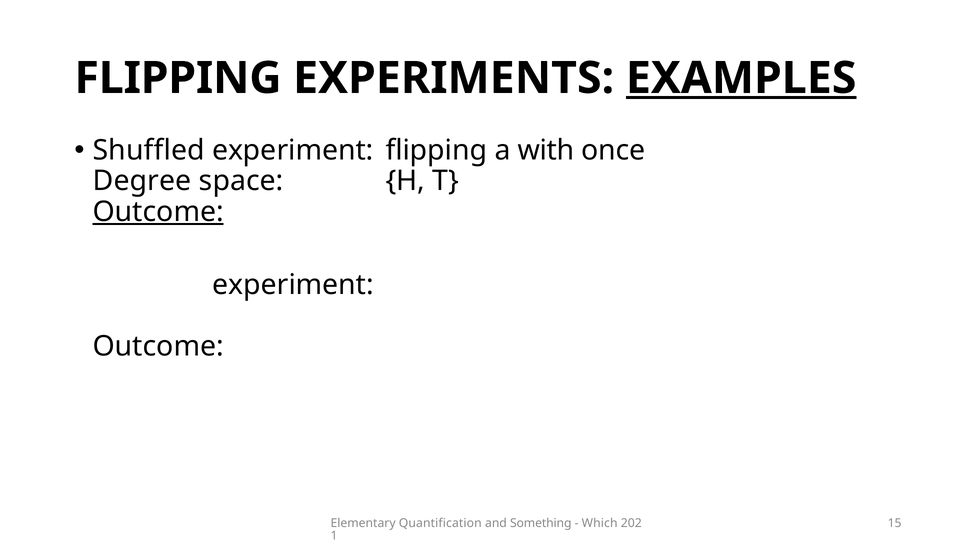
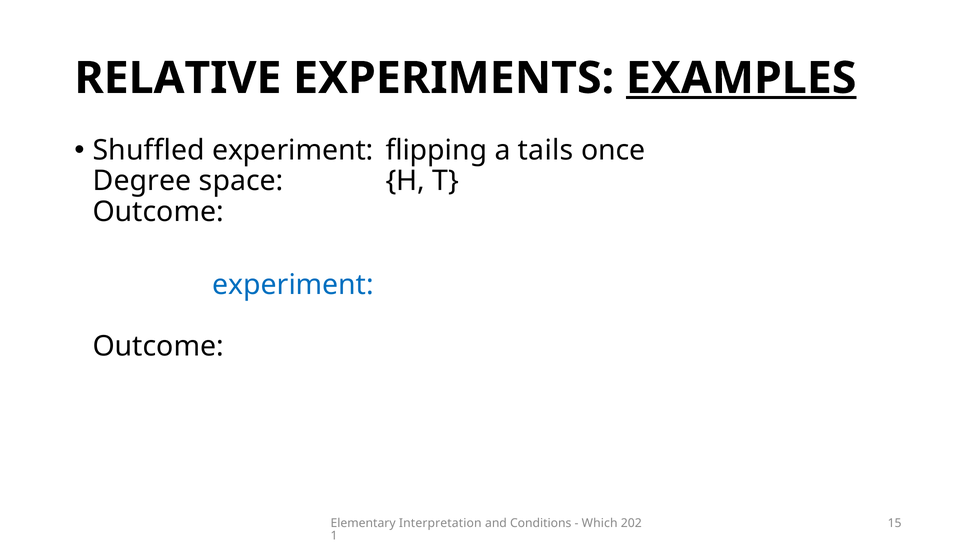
FLIPPING at (178, 78): FLIPPING -> RELATIVE
a with: with -> tails
Outcome at (158, 212) underline: present -> none
experiment at (293, 285) colour: black -> blue
Quantification: Quantification -> Interpretation
Something: Something -> Conditions
